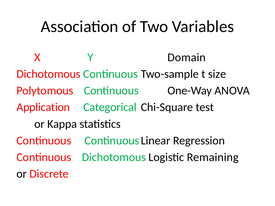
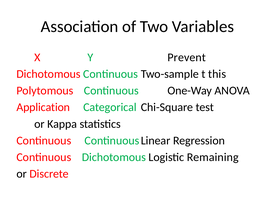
Domain: Domain -> Prevent
size: size -> this
